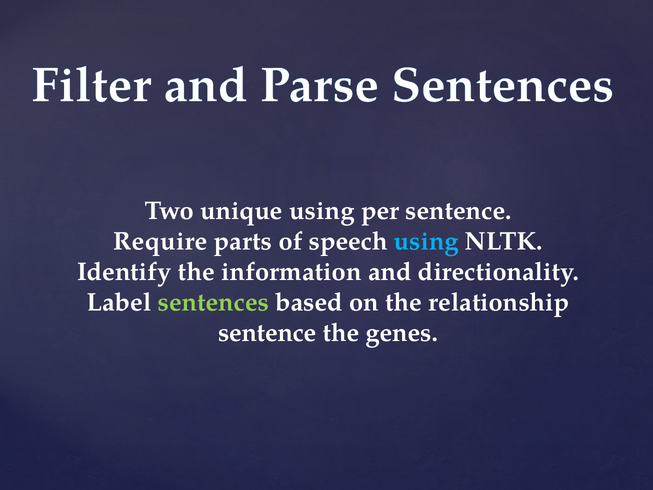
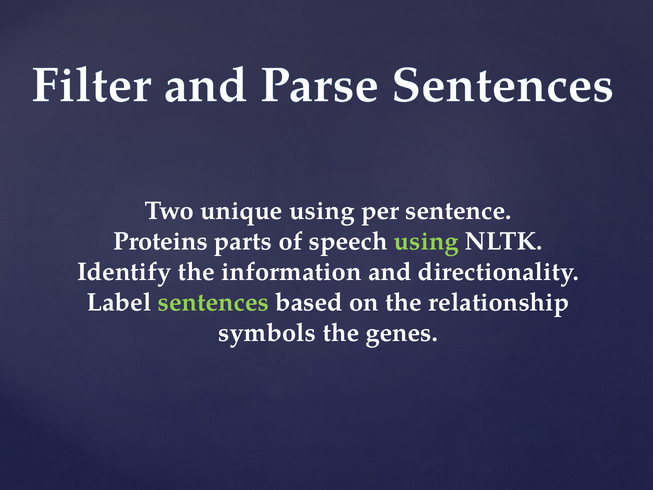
Require: Require -> Proteins
using at (426, 241) colour: light blue -> light green
sentence at (267, 333): sentence -> symbols
